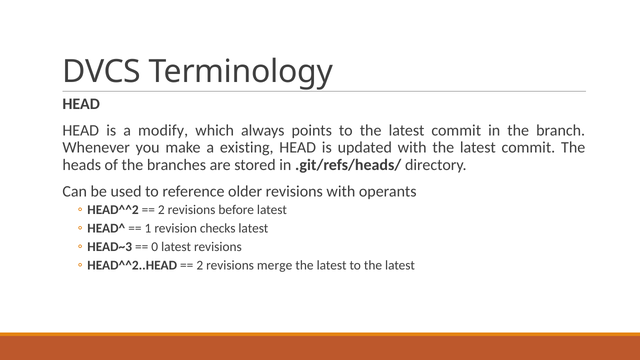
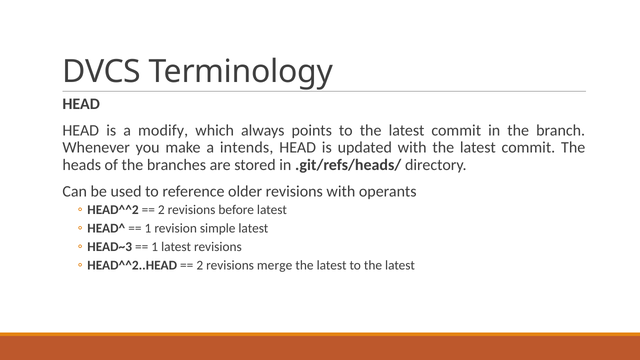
existing: existing -> intends
checks: checks -> simple
0 at (155, 247): 0 -> 1
